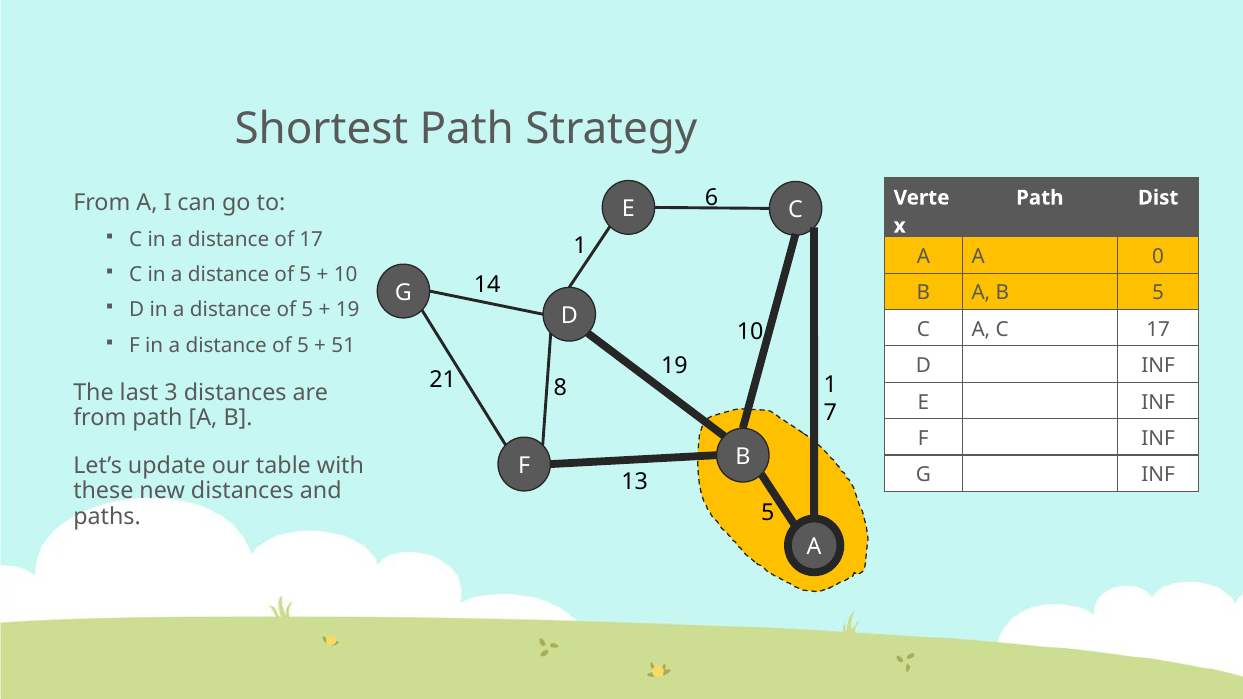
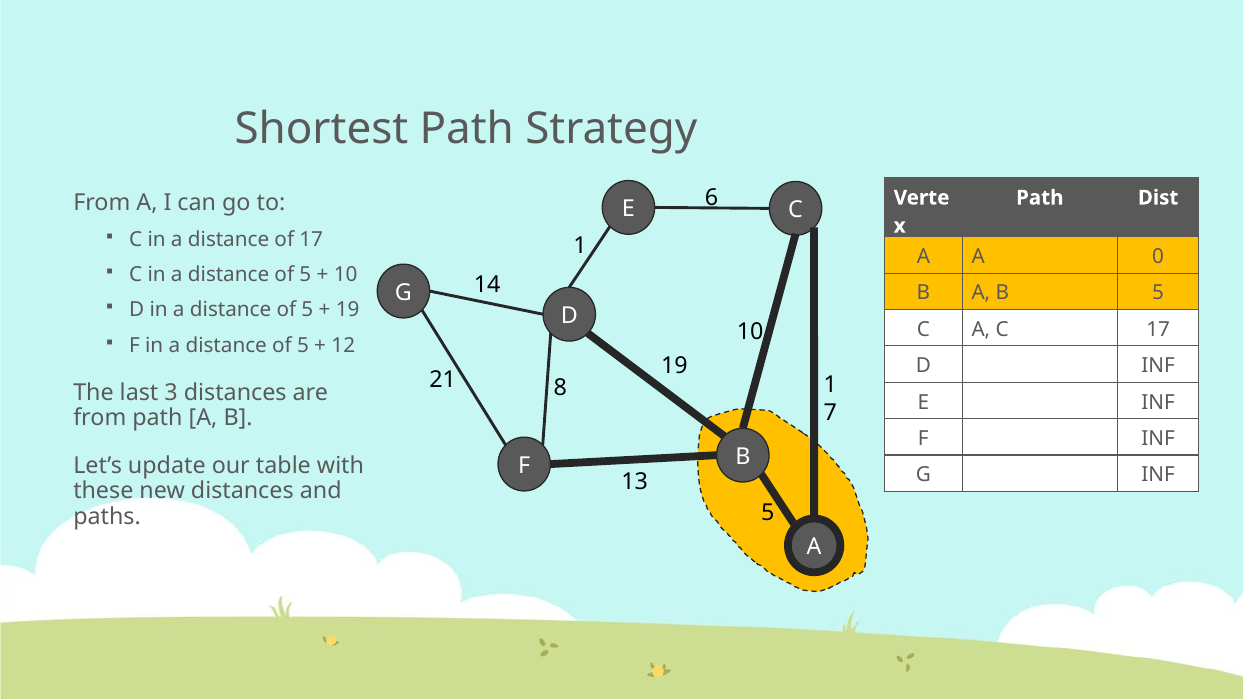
51: 51 -> 12
